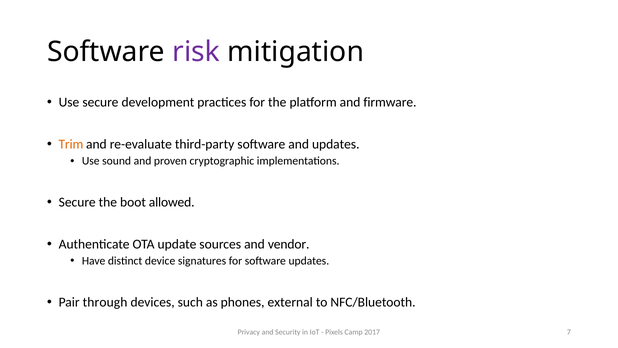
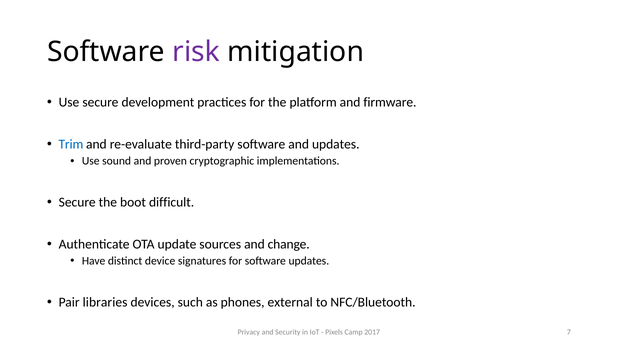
Trim colour: orange -> blue
allowed: allowed -> difficult
vendor: vendor -> change
through: through -> libraries
